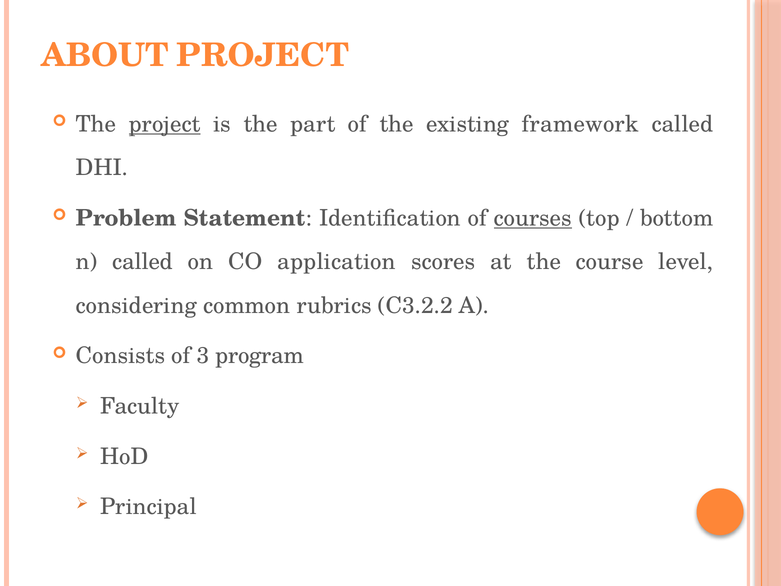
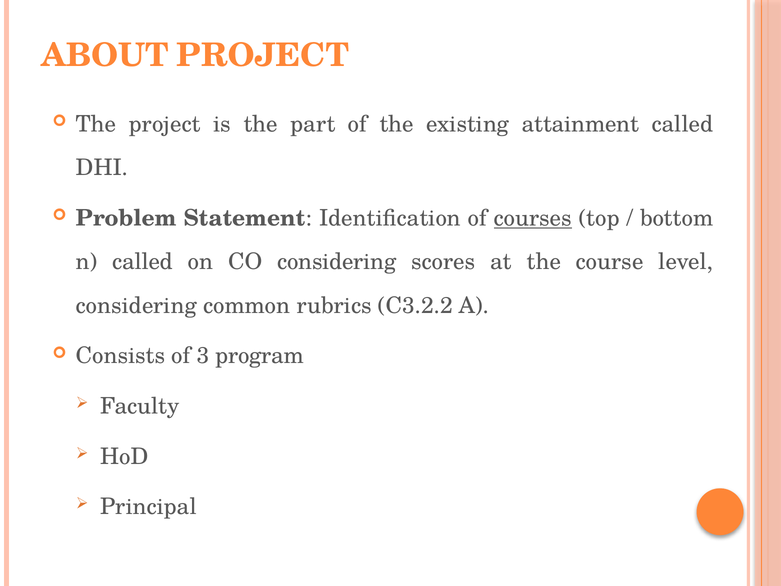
project at (165, 124) underline: present -> none
framework: framework -> attainment
CO application: application -> considering
